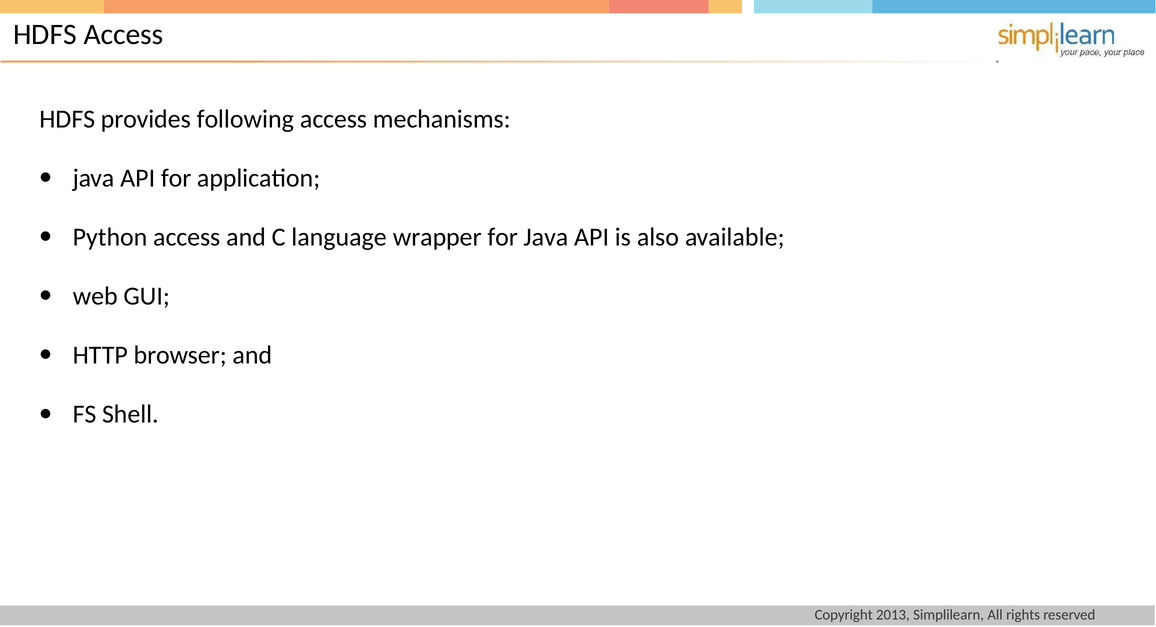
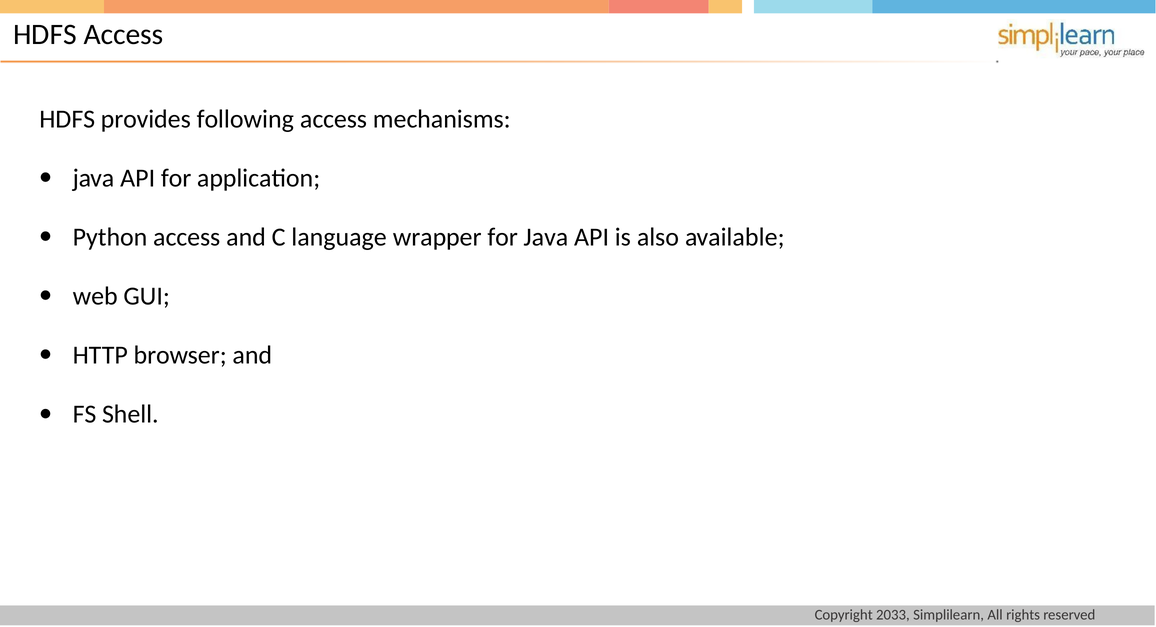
2013: 2013 -> 2033
